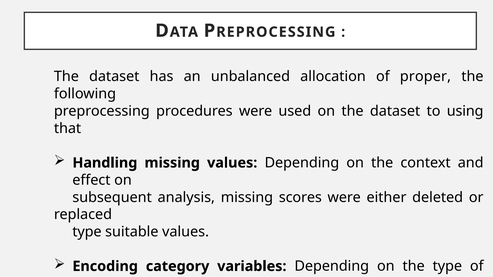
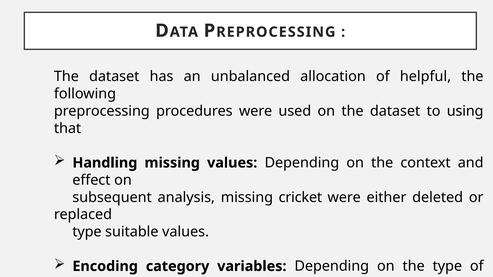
of proper: proper -> helpful
scores: scores -> cricket
